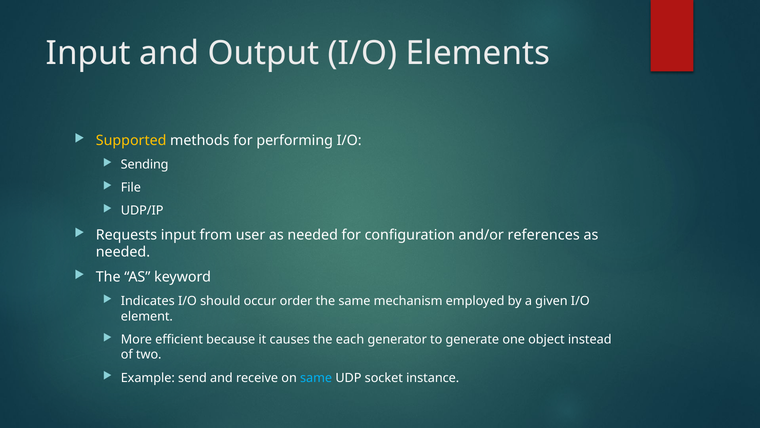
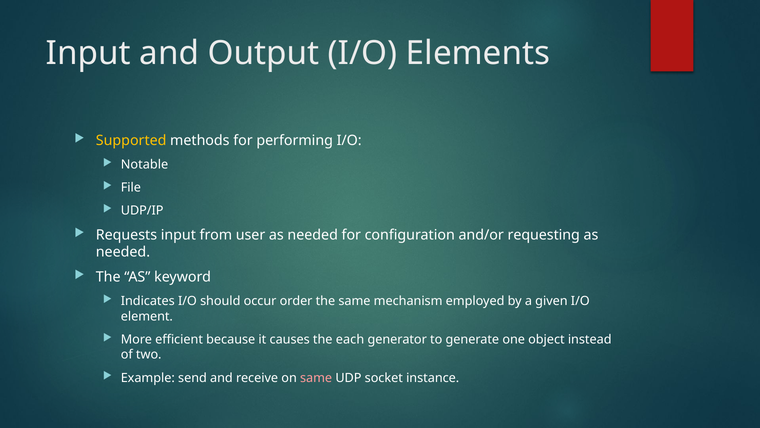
Sending: Sending -> Notable
references: references -> requesting
same at (316, 377) colour: light blue -> pink
